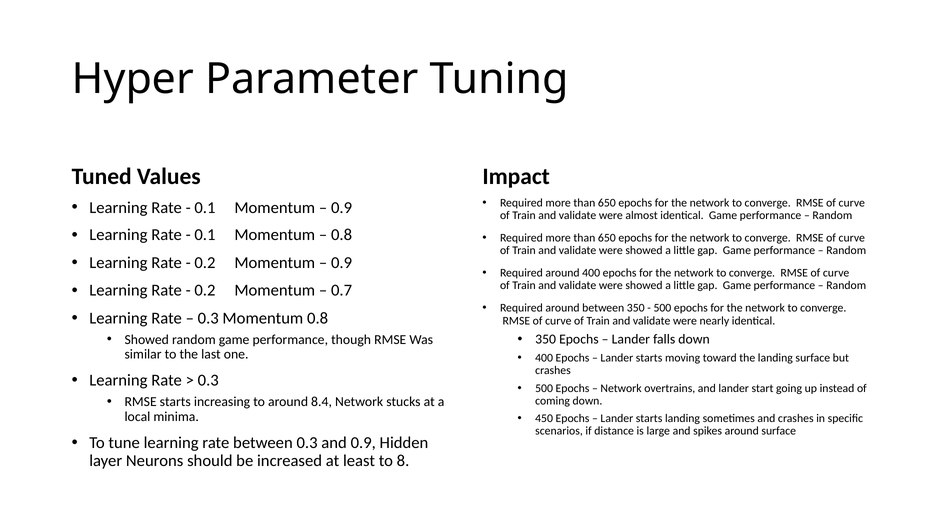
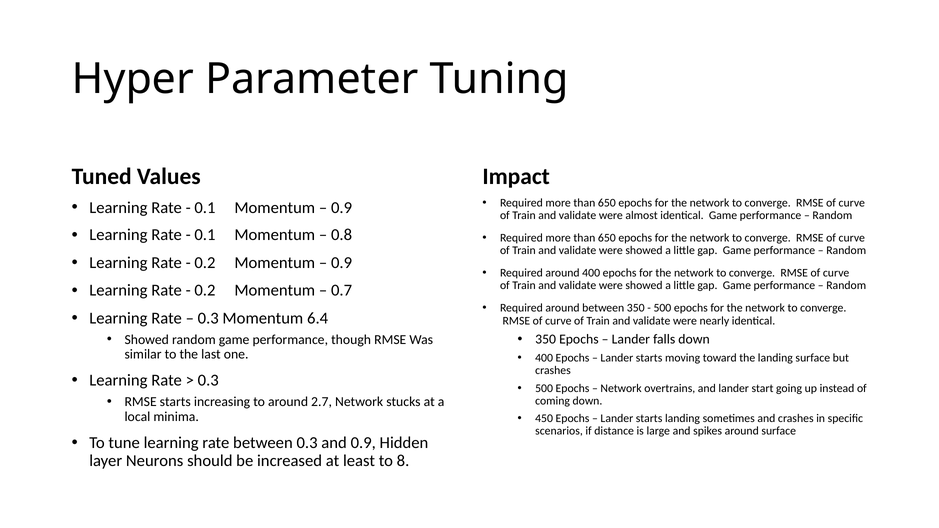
Momentum 0.8: 0.8 -> 6.4
8.4: 8.4 -> 2.7
